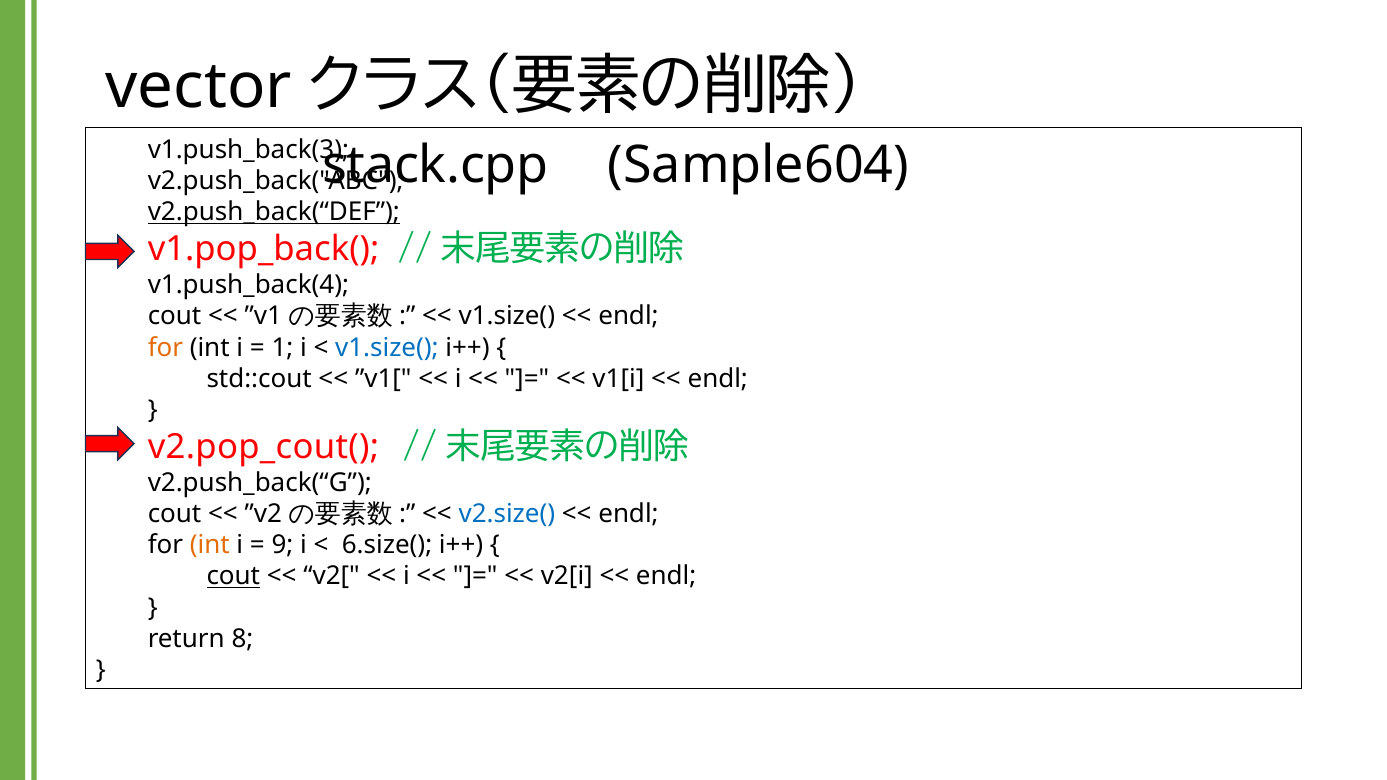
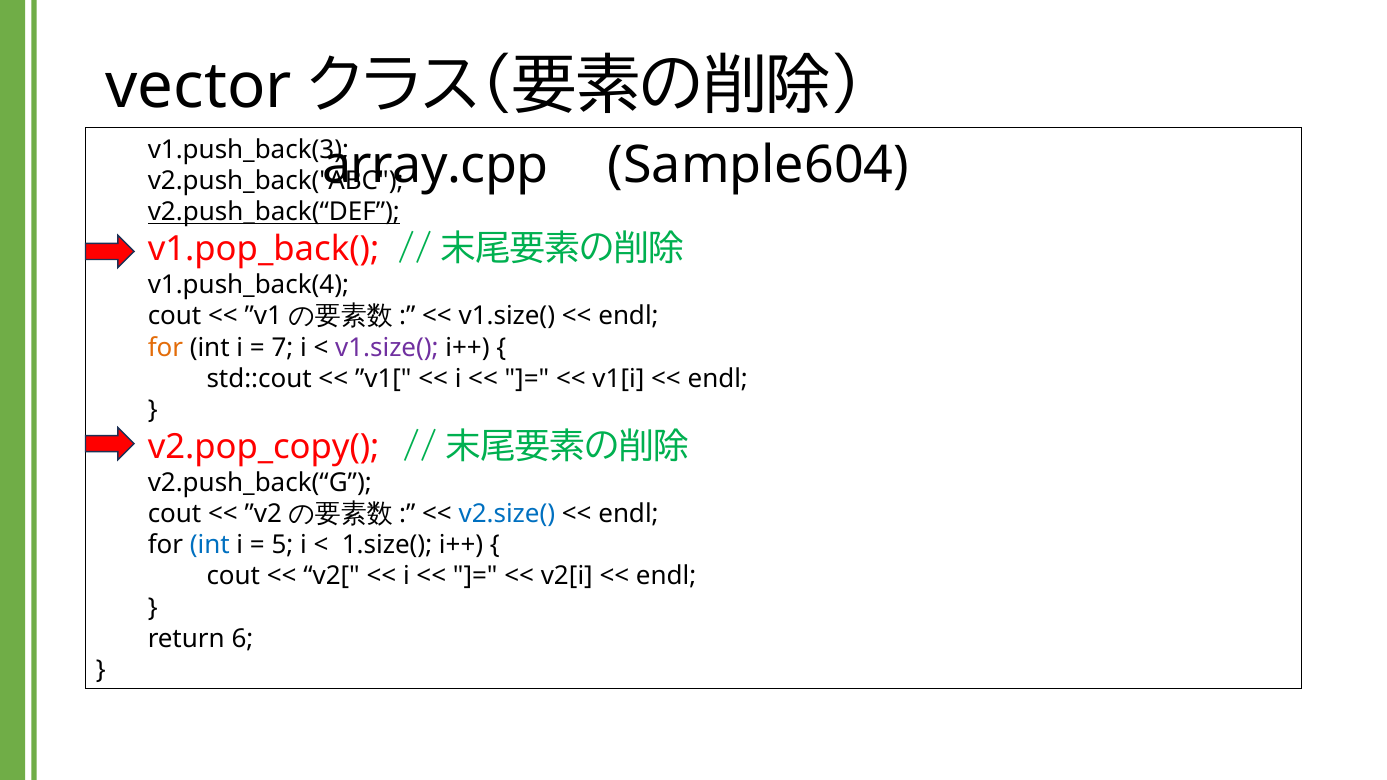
stack.cpp: stack.cpp -> array.cpp
1: 1 -> 7
v1.size( at (387, 348) colour: blue -> purple
v2.pop_cout(: v2.pop_cout( -> v2.pop_copy(
int at (210, 545) colour: orange -> blue
9: 9 -> 5
6.size(: 6.size( -> 1.size(
cout at (233, 576) underline: present -> none
8: 8 -> 6
